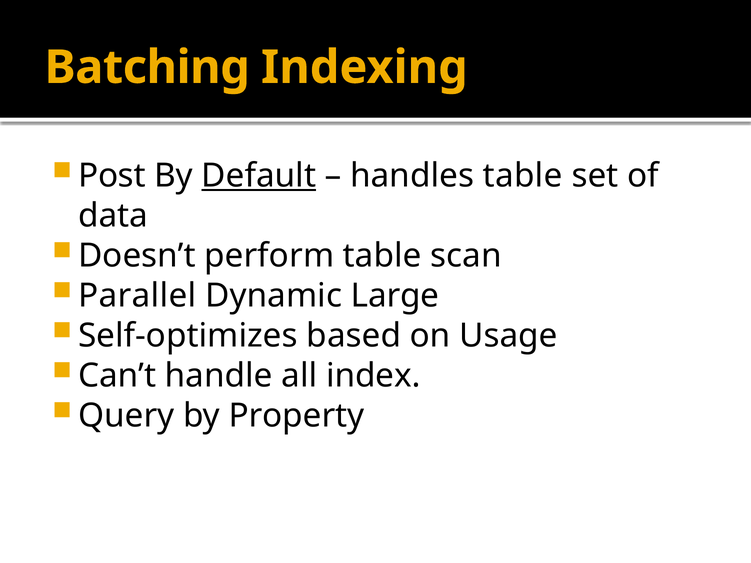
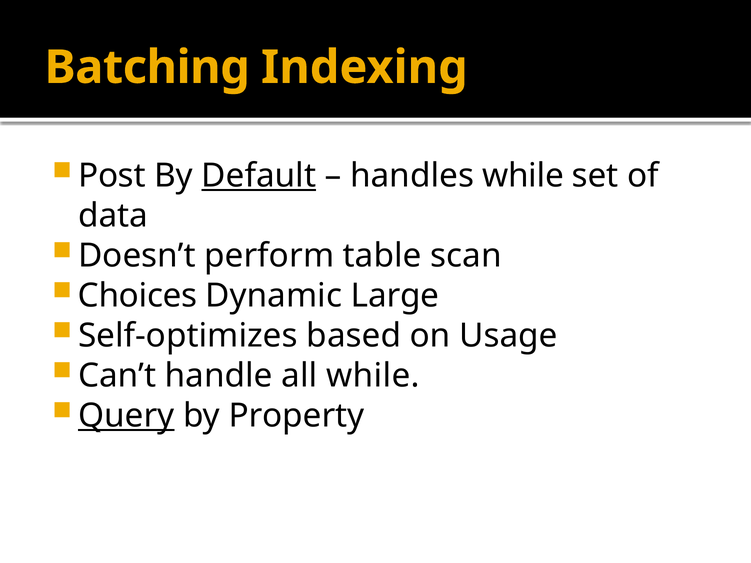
handles table: table -> while
Parallel: Parallel -> Choices
all index: index -> while
Query underline: none -> present
